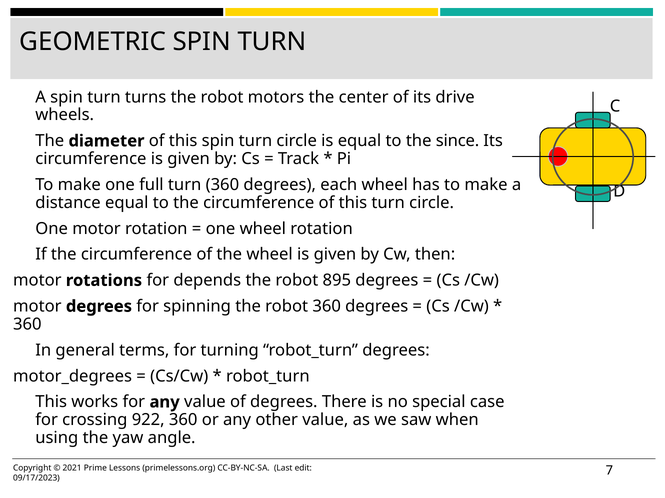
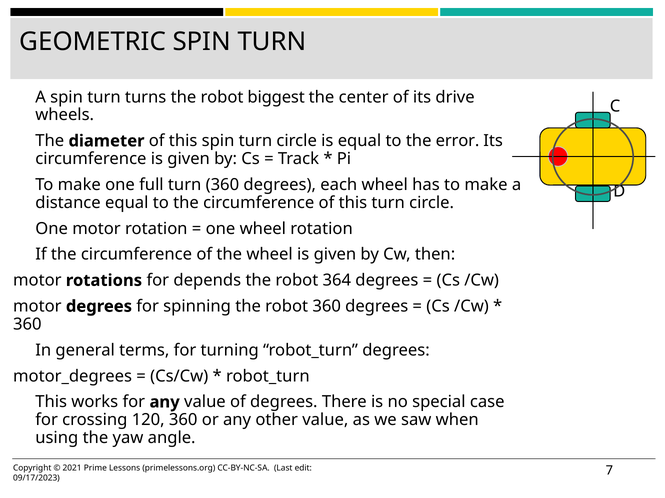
motors: motors -> biggest
since: since -> error
895: 895 -> 364
922: 922 -> 120
